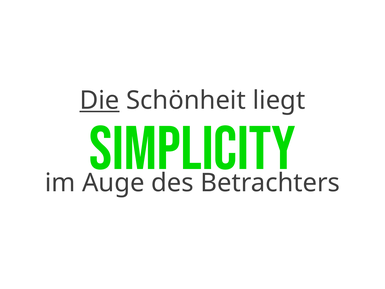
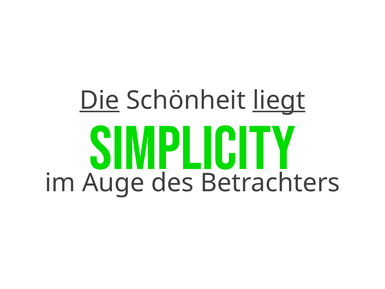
liegt underline: none -> present
